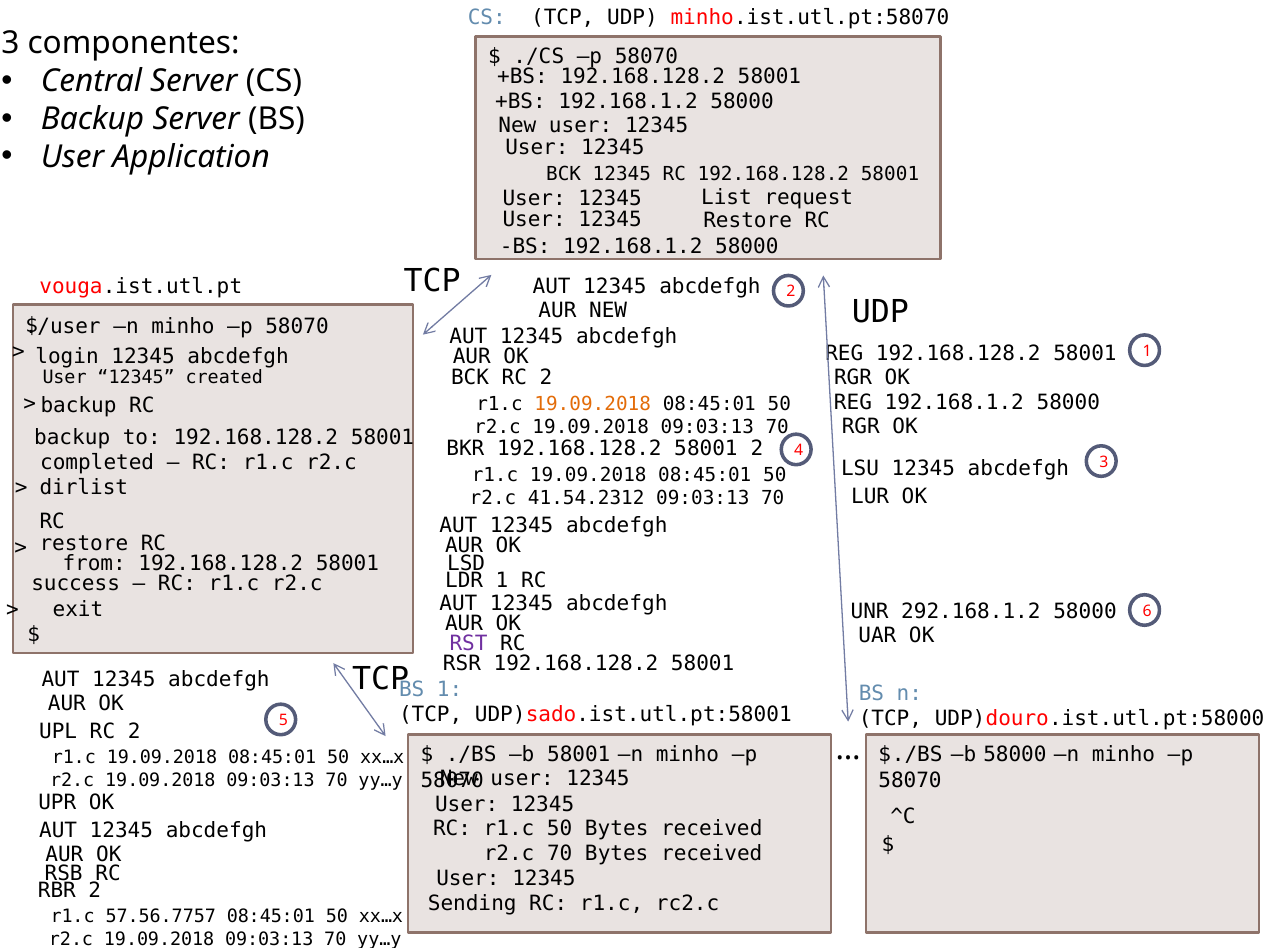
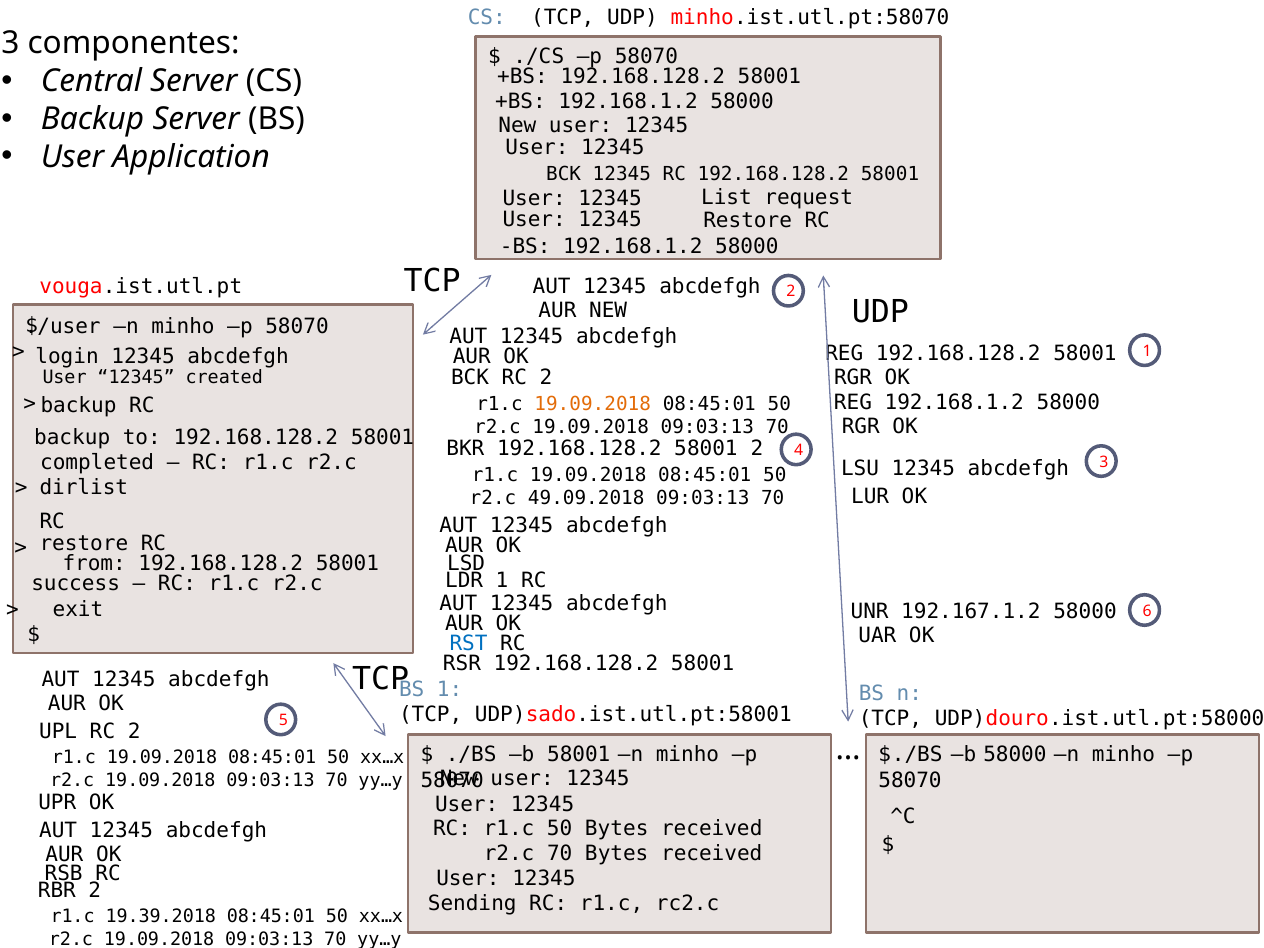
41.54.2312: 41.54.2312 -> 49.09.2018
292.168.1.2: 292.168.1.2 -> 192.167.1.2
RST colour: purple -> blue
57.56.7757: 57.56.7757 -> 19.39.2018
